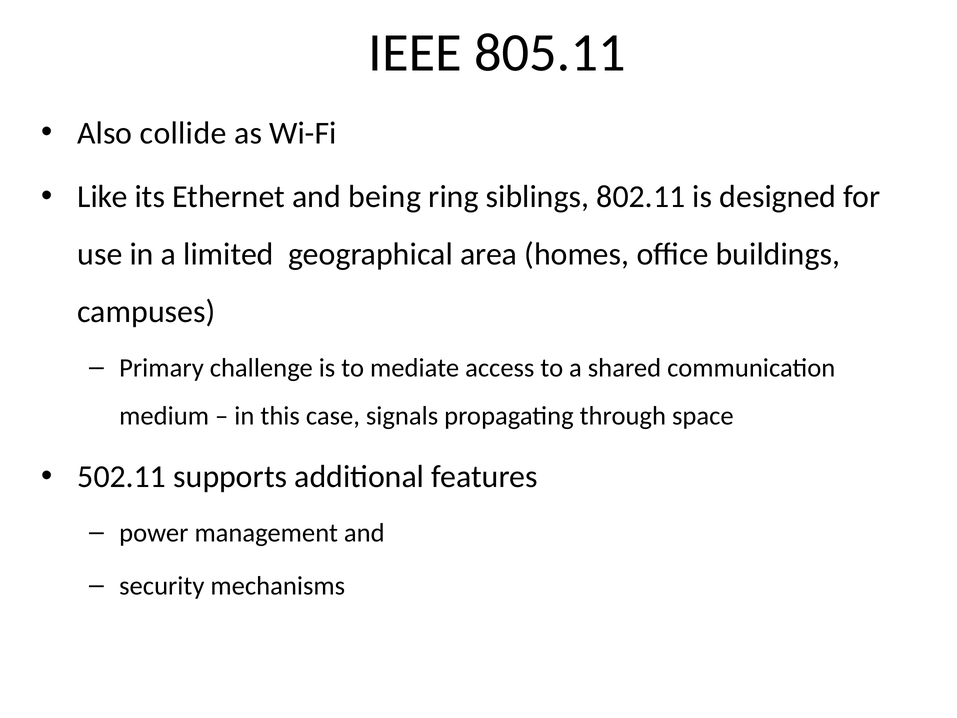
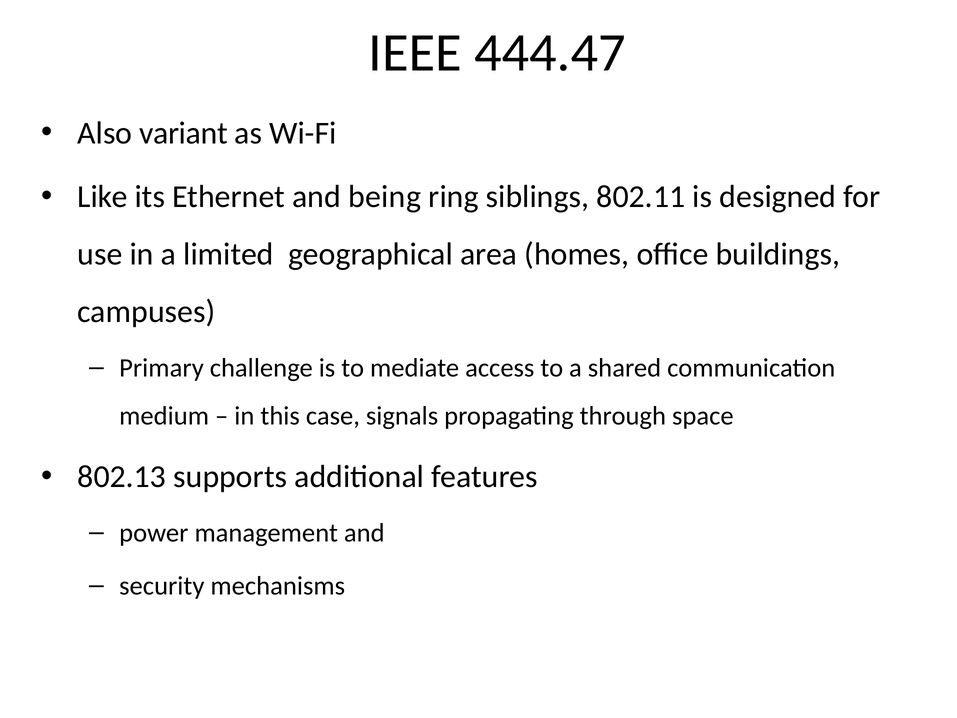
805.11: 805.11 -> 444.47
collide: collide -> variant
502.11: 502.11 -> 802.13
